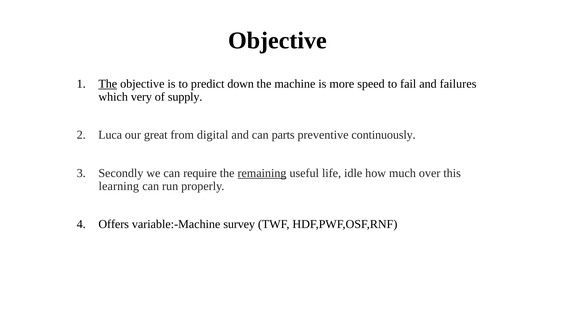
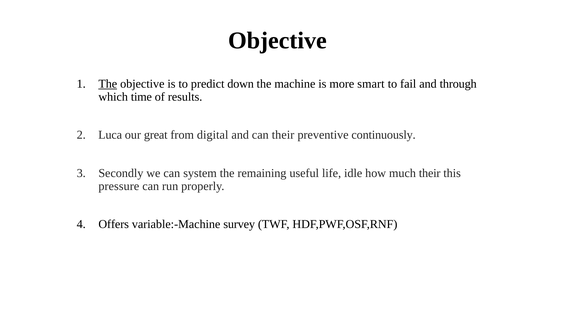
speed: speed -> smart
failures: failures -> through
very: very -> time
supply: supply -> results
can parts: parts -> their
require: require -> system
remaining underline: present -> none
much over: over -> their
learning: learning -> pressure
